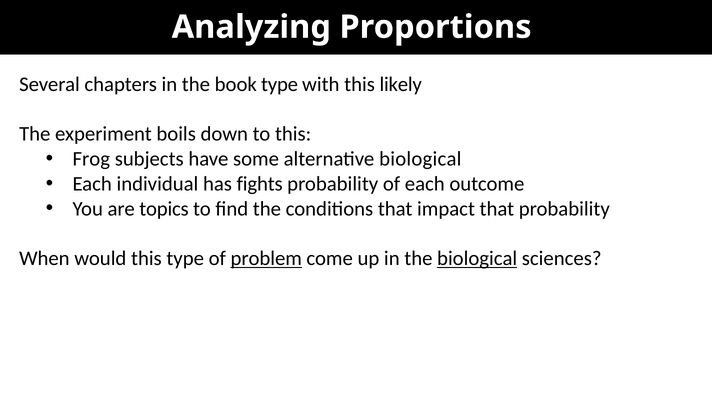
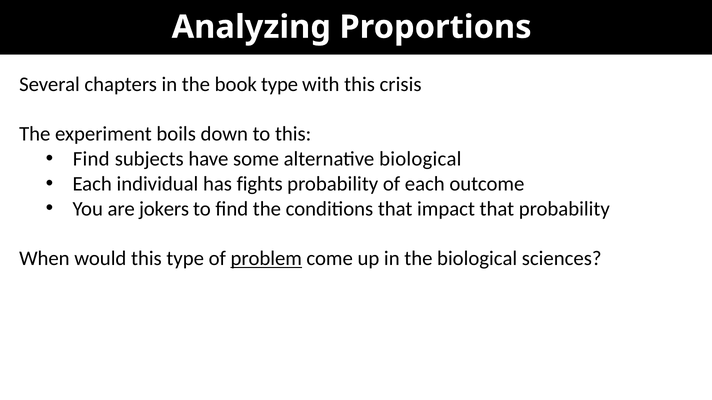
likely: likely -> crisis
Frog at (91, 159): Frog -> Find
topics: topics -> jokers
biological at (477, 259) underline: present -> none
